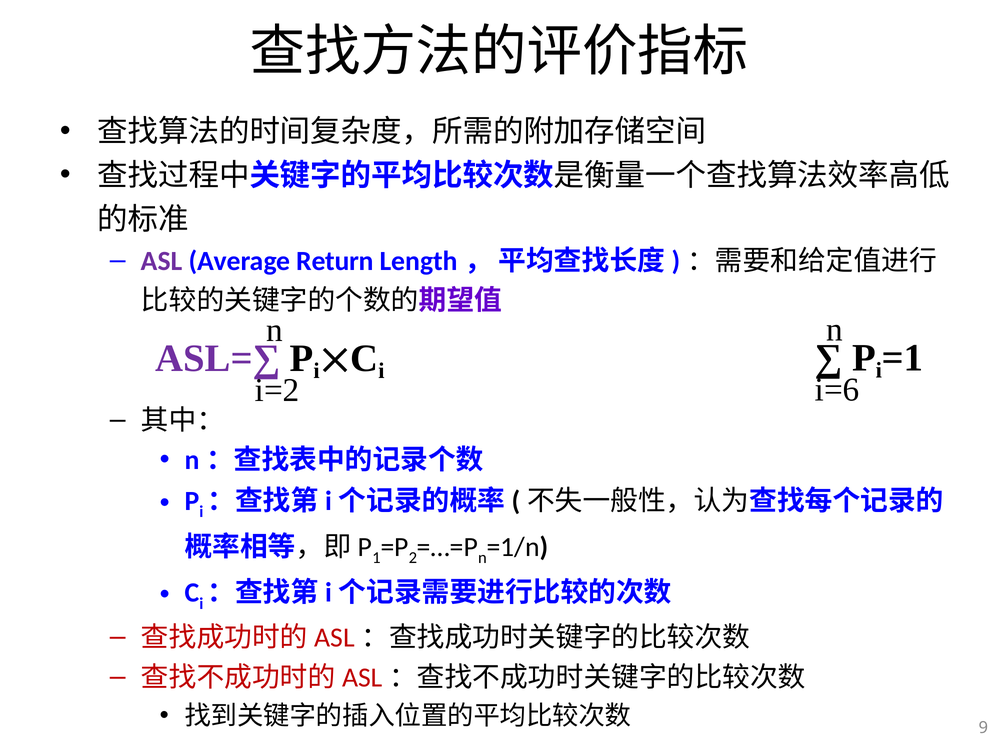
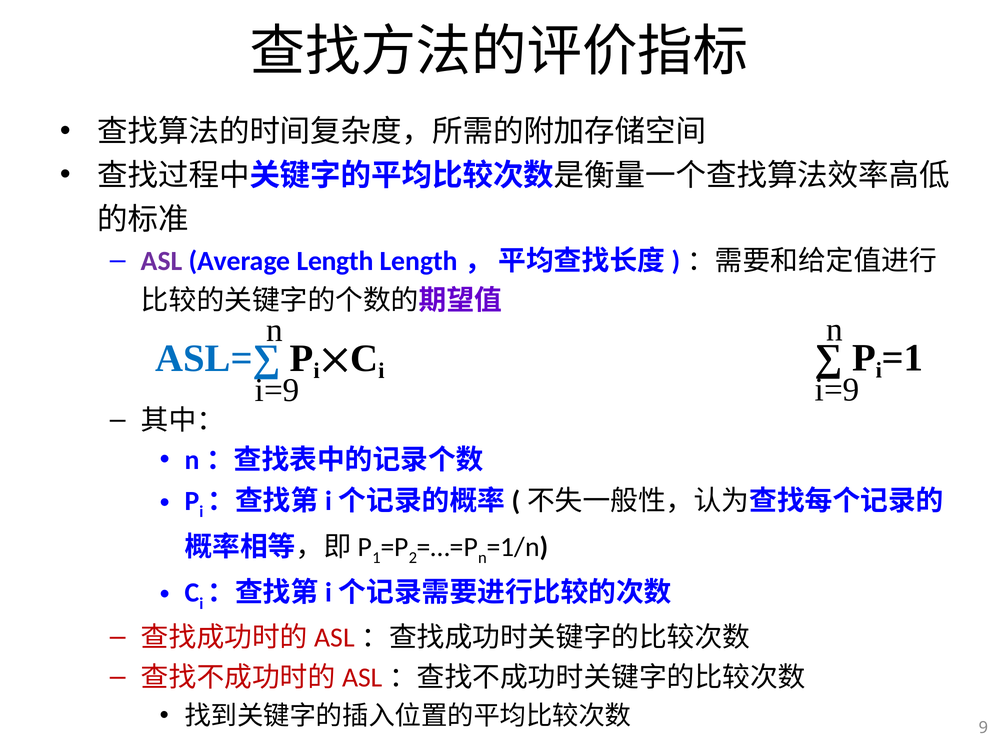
Return: Return -> Length
ASL=∑ colour: purple -> blue
i=6 at (837, 390): i=6 -> i=9
i=2 at (277, 390): i=2 -> i=9
